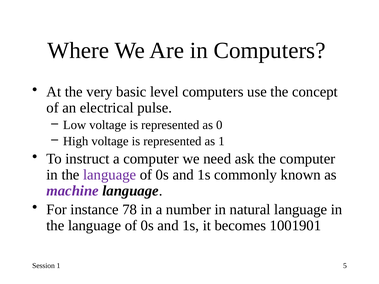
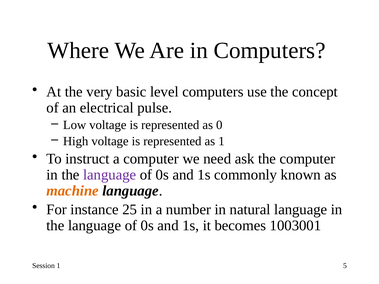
machine colour: purple -> orange
78: 78 -> 25
1001901: 1001901 -> 1003001
